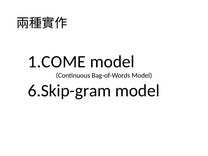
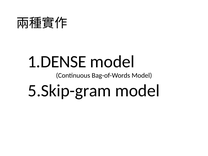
1.COME: 1.COME -> 1.DENSE
6.Skip-gram: 6.Skip-gram -> 5.Skip-gram
